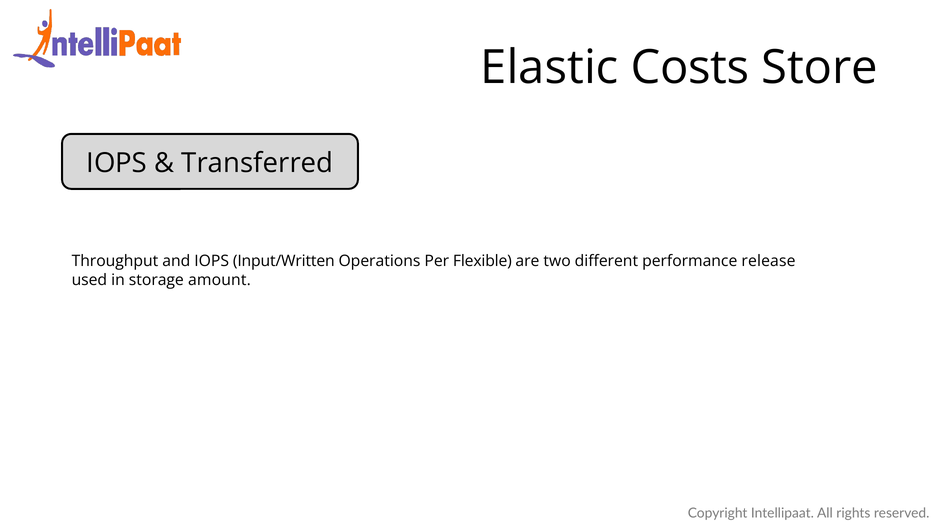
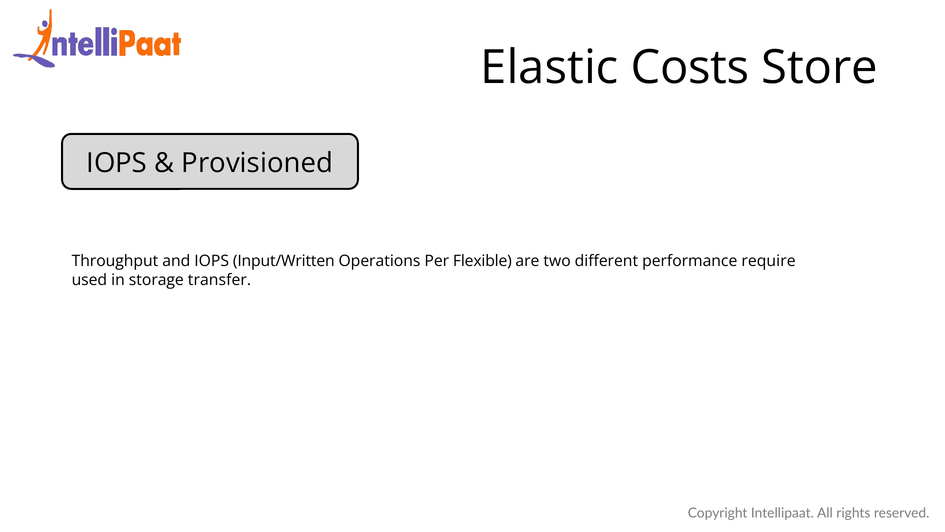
Transferred: Transferred -> Provisioned
release: release -> require
amount: amount -> transfer
